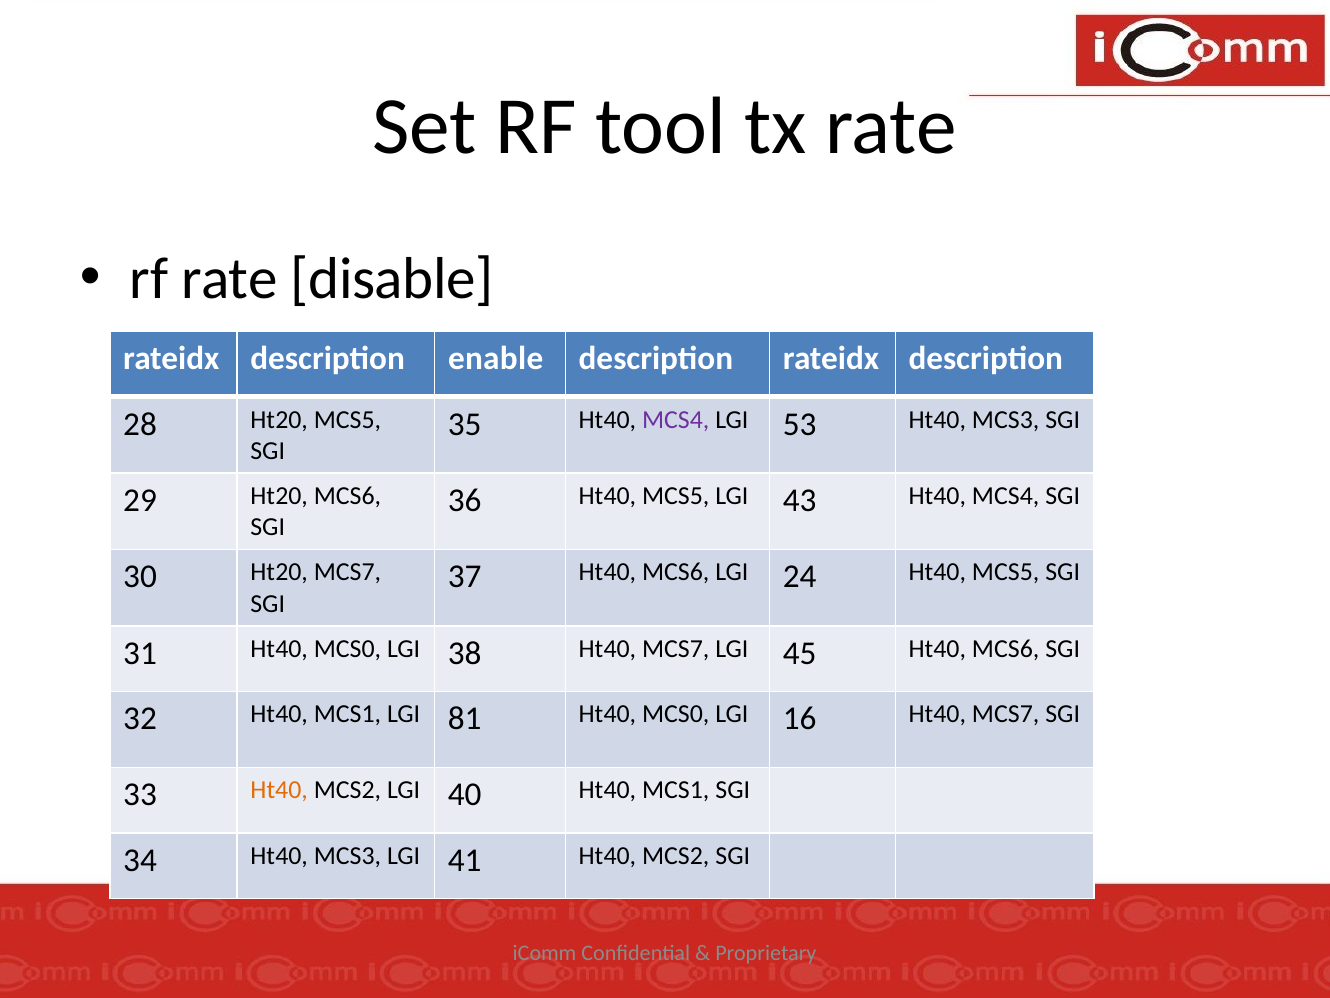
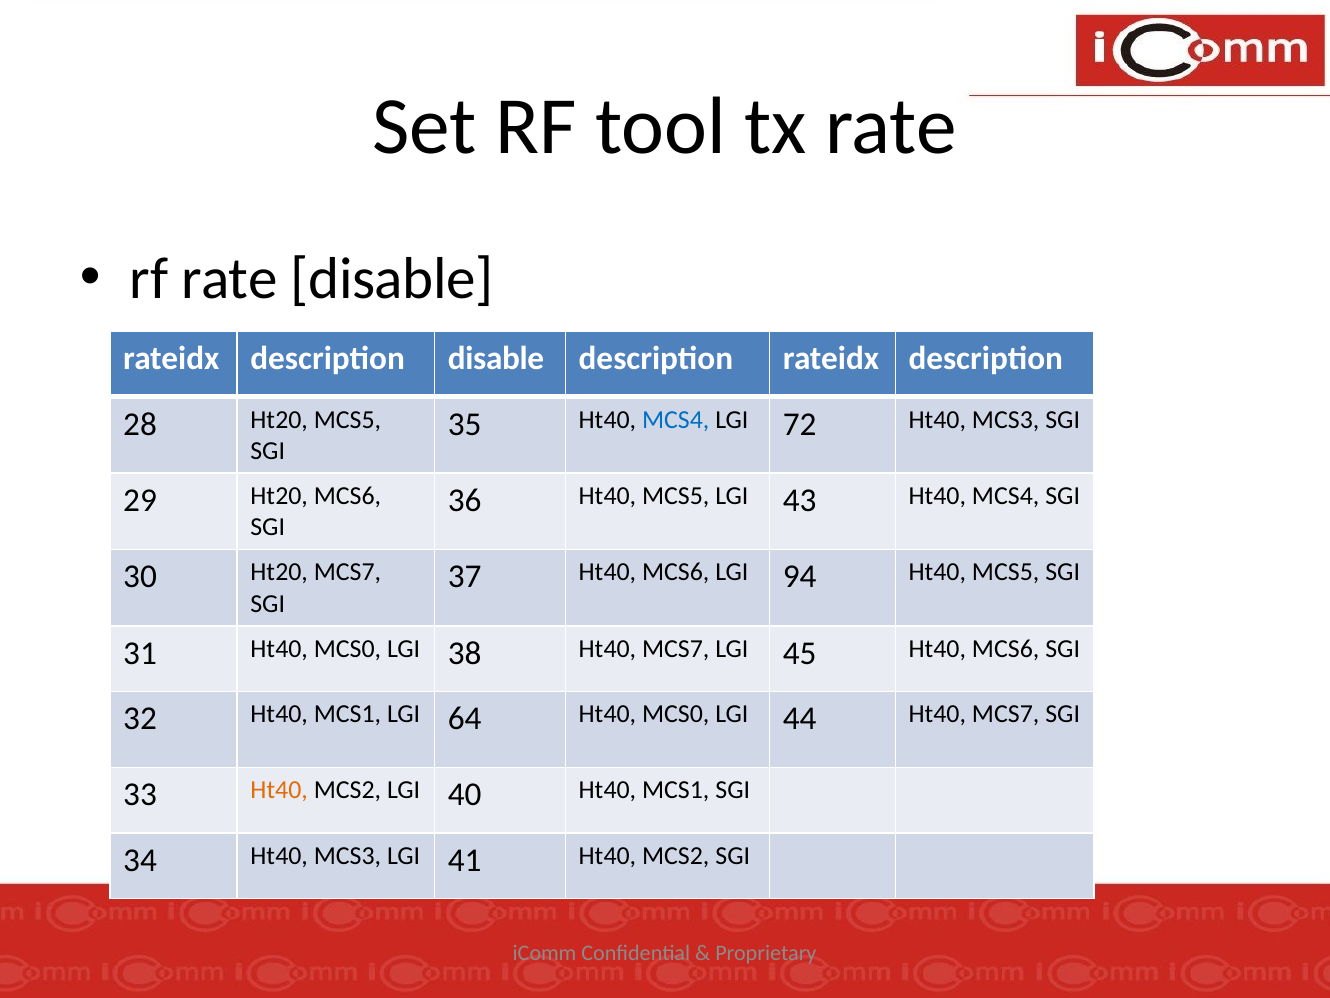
description enable: enable -> disable
MCS4 at (676, 419) colour: purple -> blue
53: 53 -> 72
24: 24 -> 94
81: 81 -> 64
16: 16 -> 44
